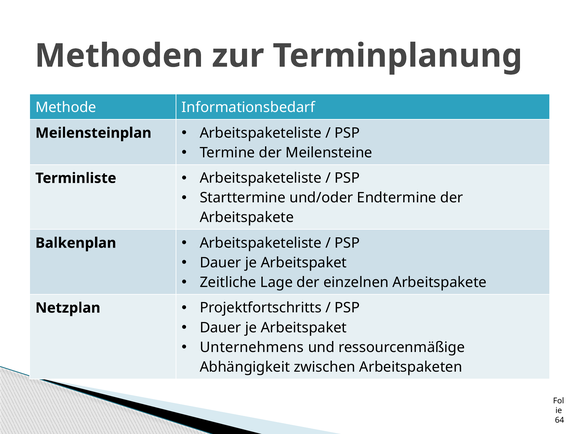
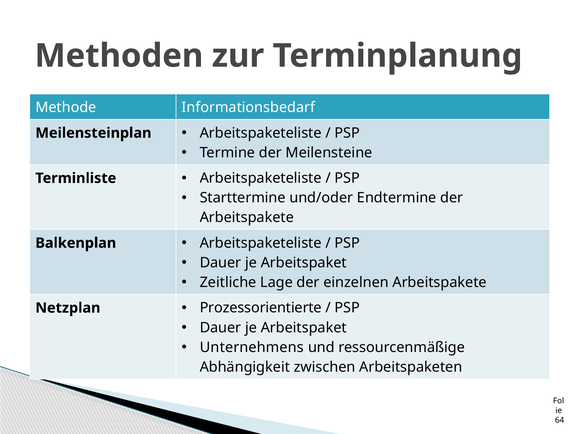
Projektfortschritts: Projektfortschritts -> Prozessorientierte
